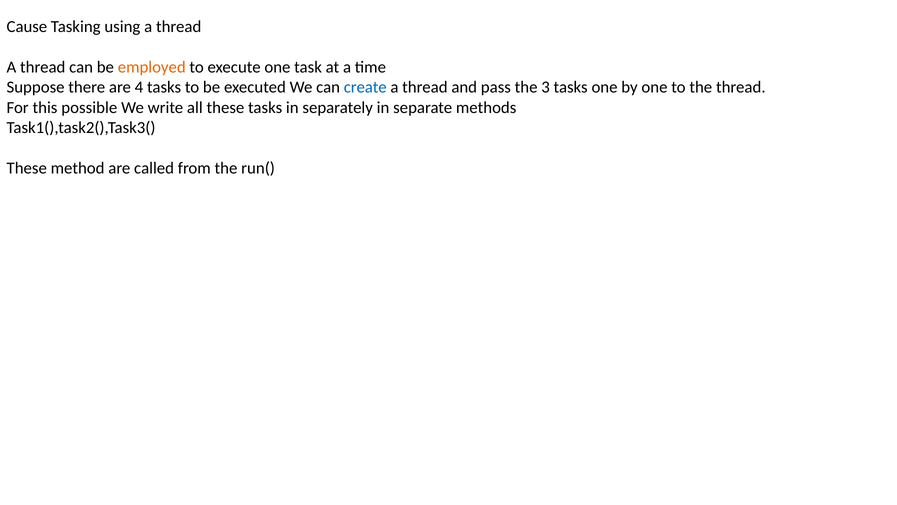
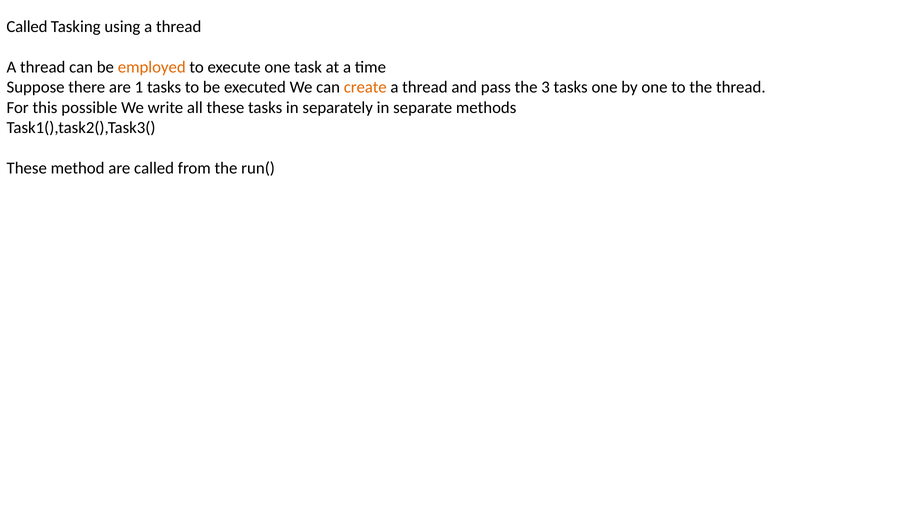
Cause at (27, 27): Cause -> Called
4: 4 -> 1
create colour: blue -> orange
